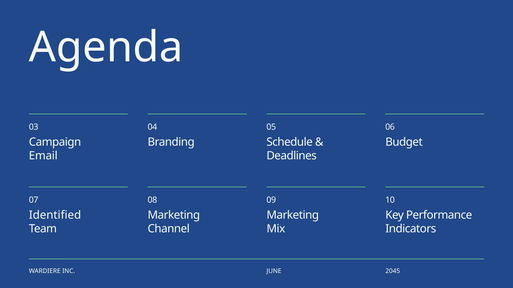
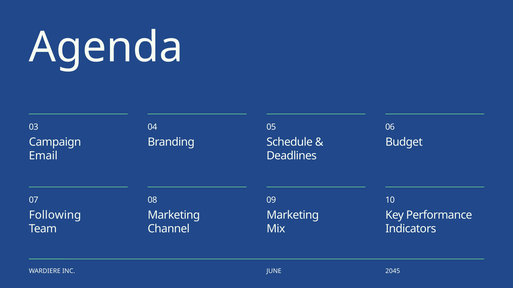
Identified: Identified -> Following
